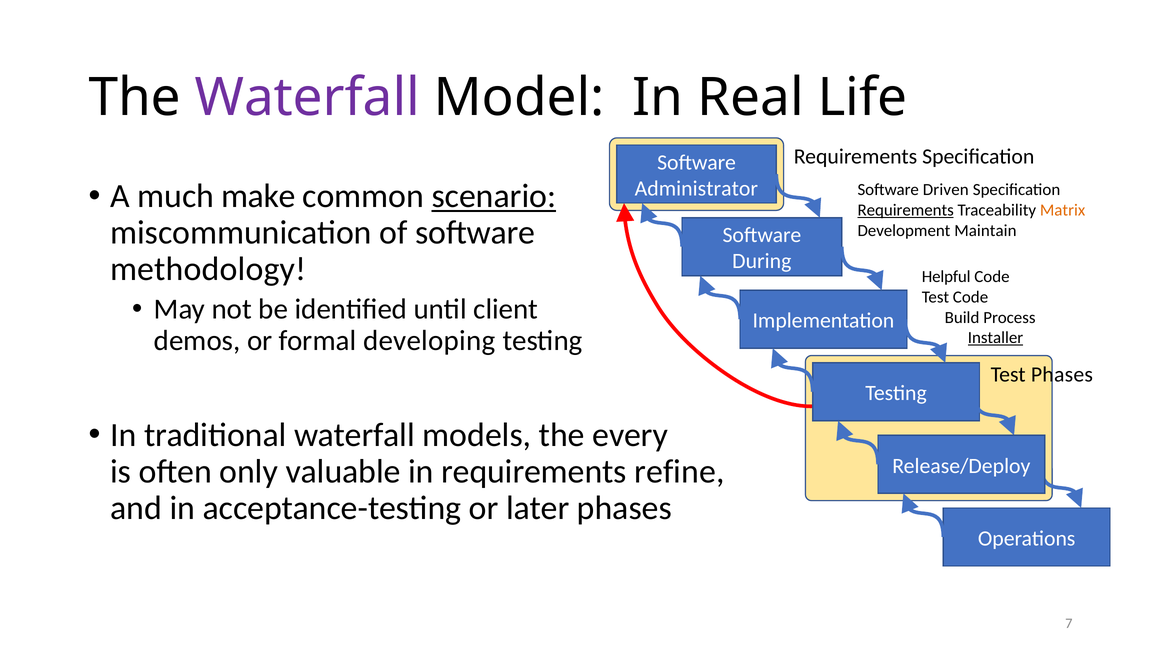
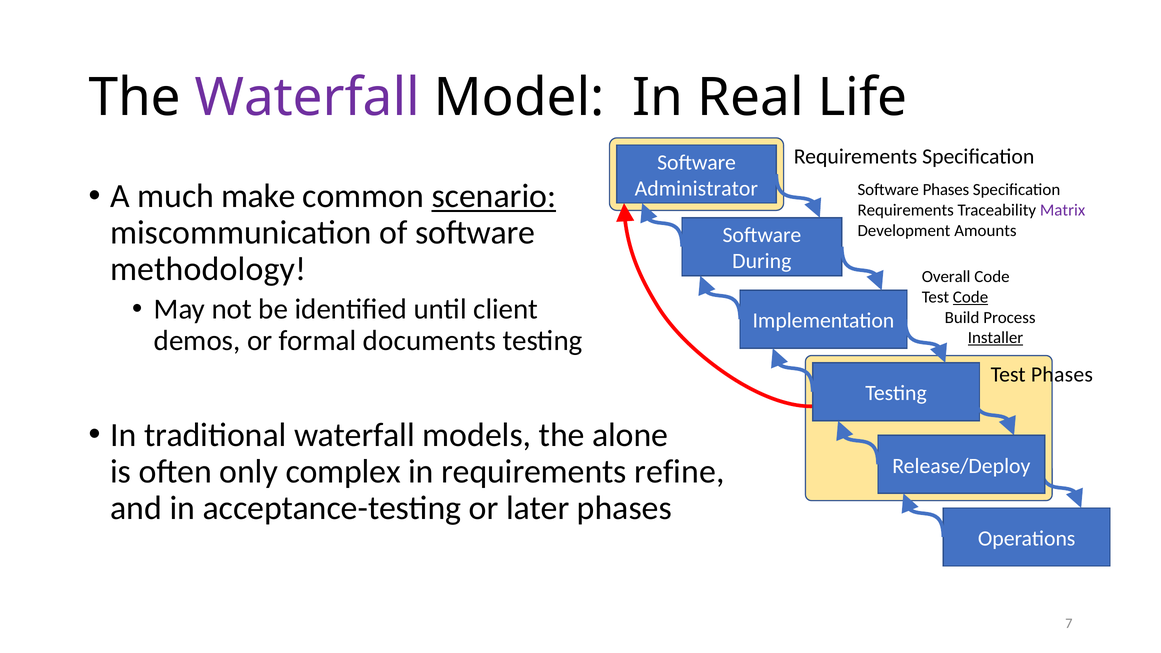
Software Driven: Driven -> Phases
Requirements at (906, 210) underline: present -> none
Matrix colour: orange -> purple
Maintain: Maintain -> Amounts
Helpful: Helpful -> Overall
Code at (971, 297) underline: none -> present
developing: developing -> documents
every: every -> alone
valuable: valuable -> complex
